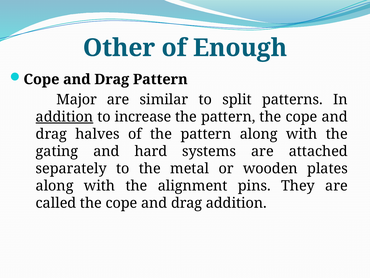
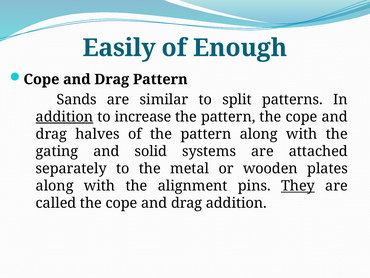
Other: Other -> Easily
Major: Major -> Sands
hard: hard -> solid
They underline: none -> present
